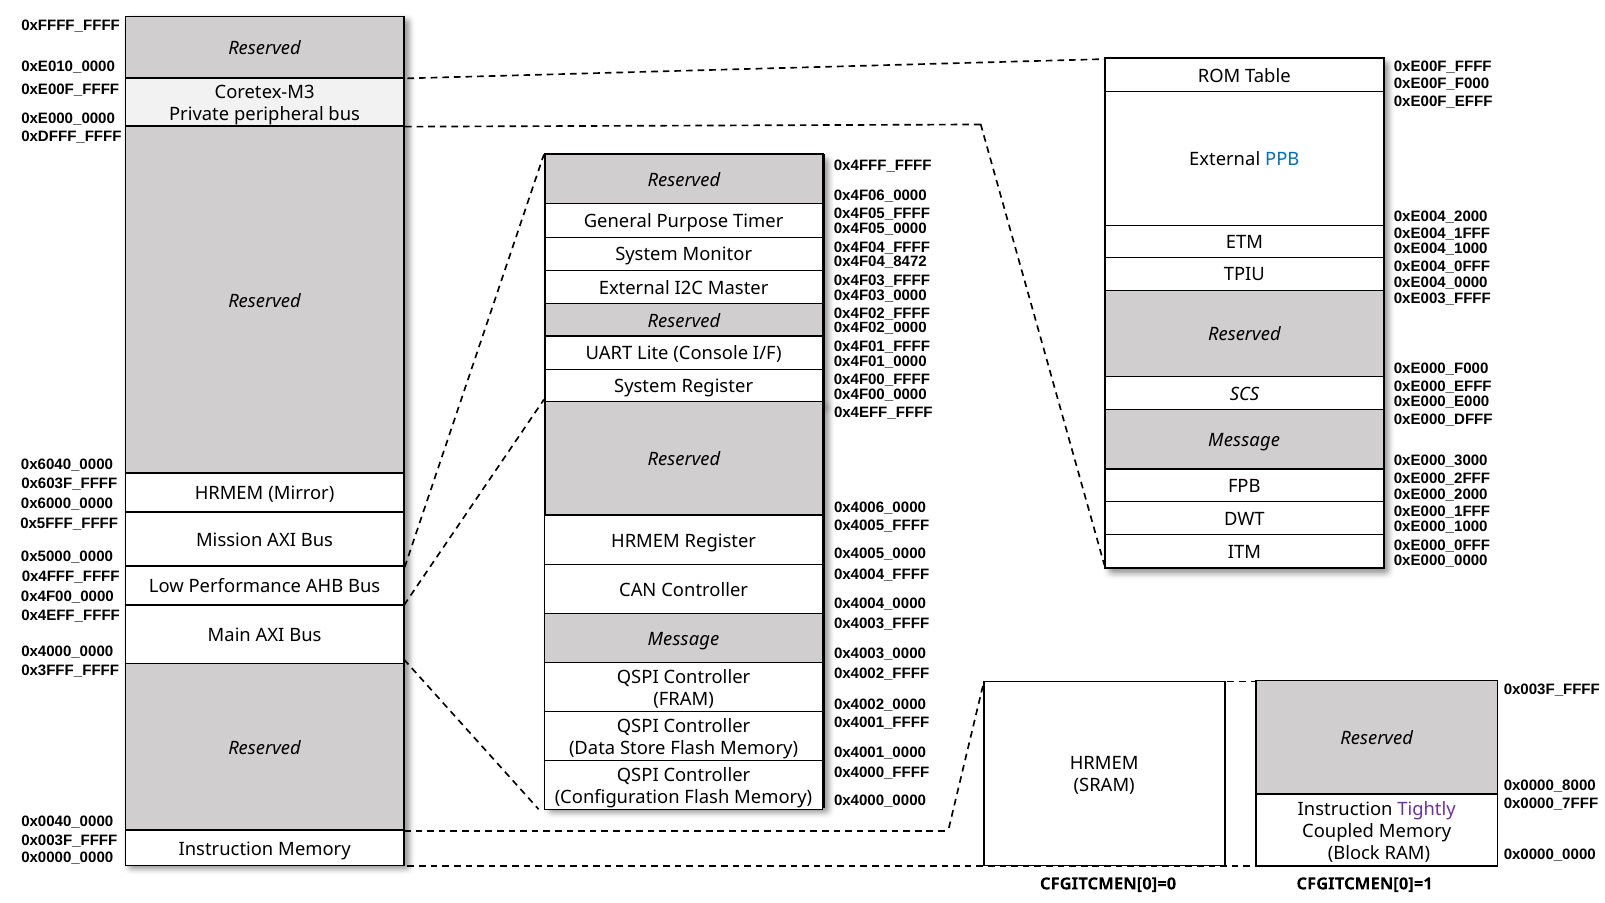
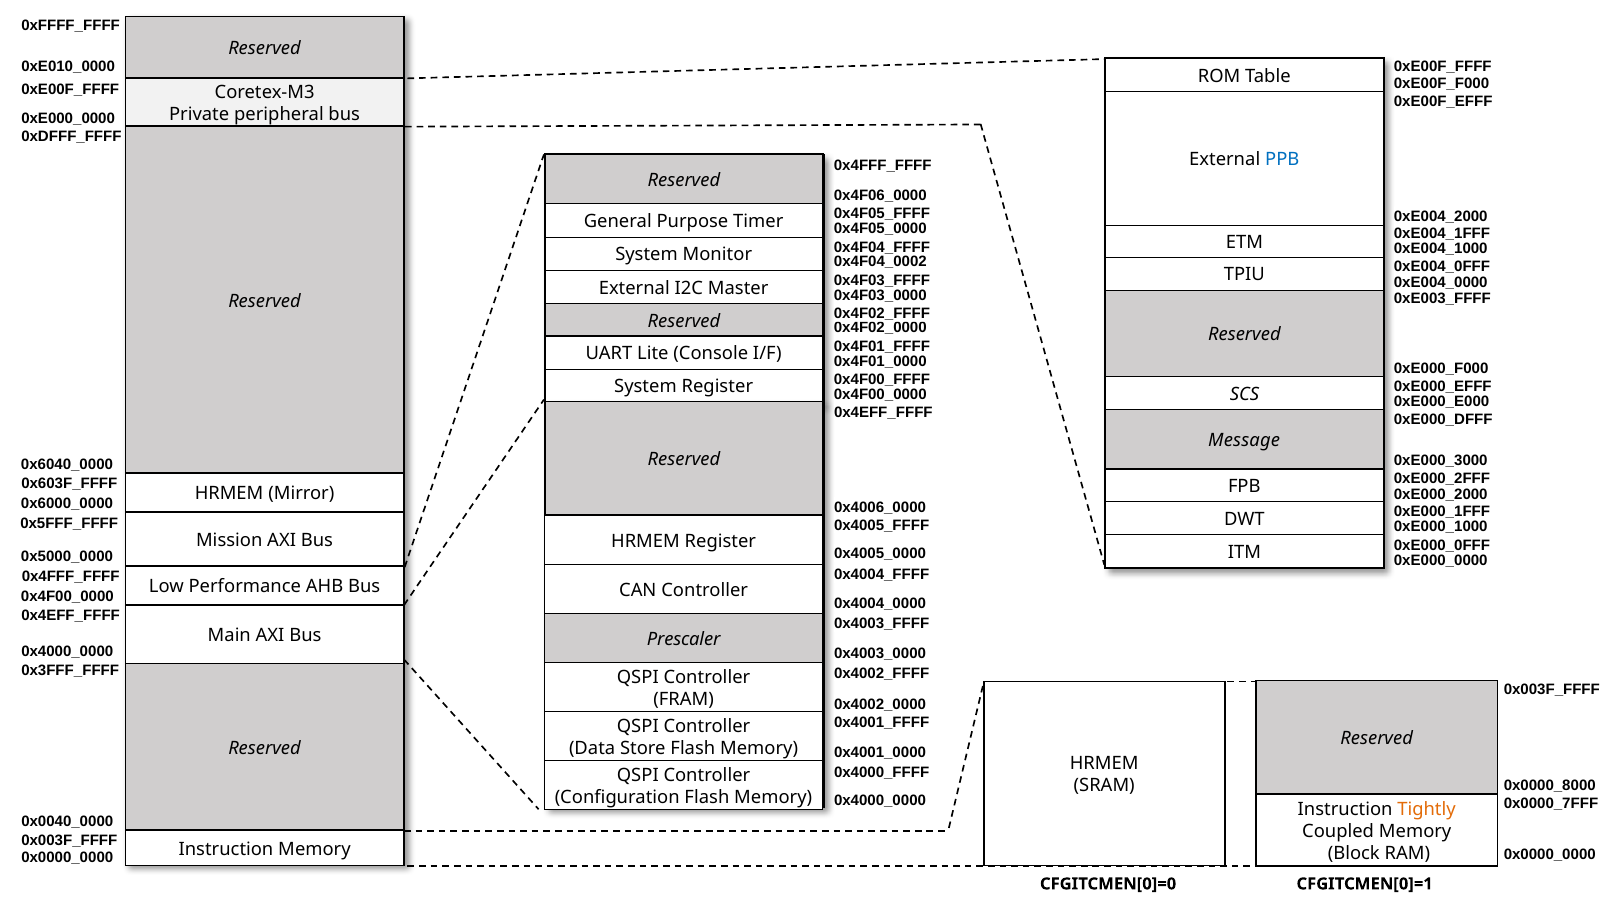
0x4F04_8472: 0x4F04_8472 -> 0x4F04_0002
Message at (683, 639): Message -> Prescaler
Tightly colour: purple -> orange
